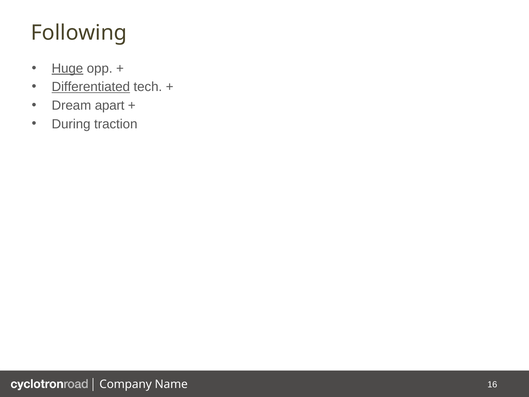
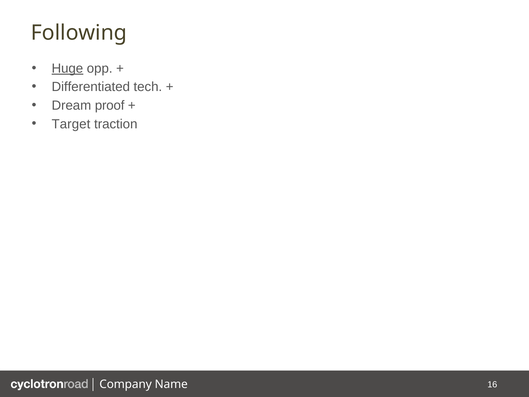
Differentiated underline: present -> none
apart: apart -> proof
During: During -> Target
